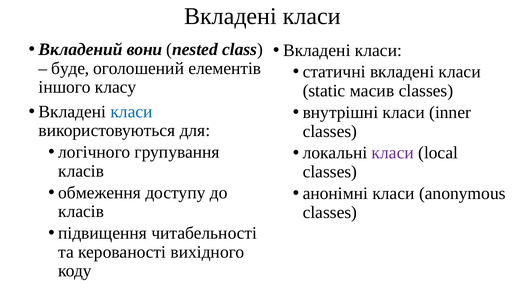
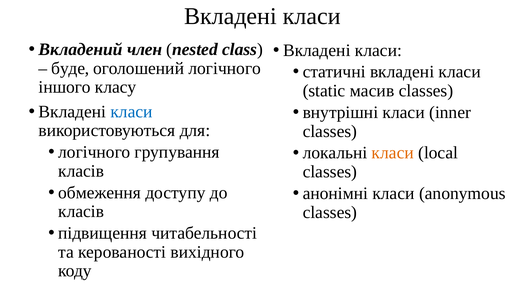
вони: вони -> член
оголошений елементів: елементів -> логічного
класи at (393, 153) colour: purple -> orange
